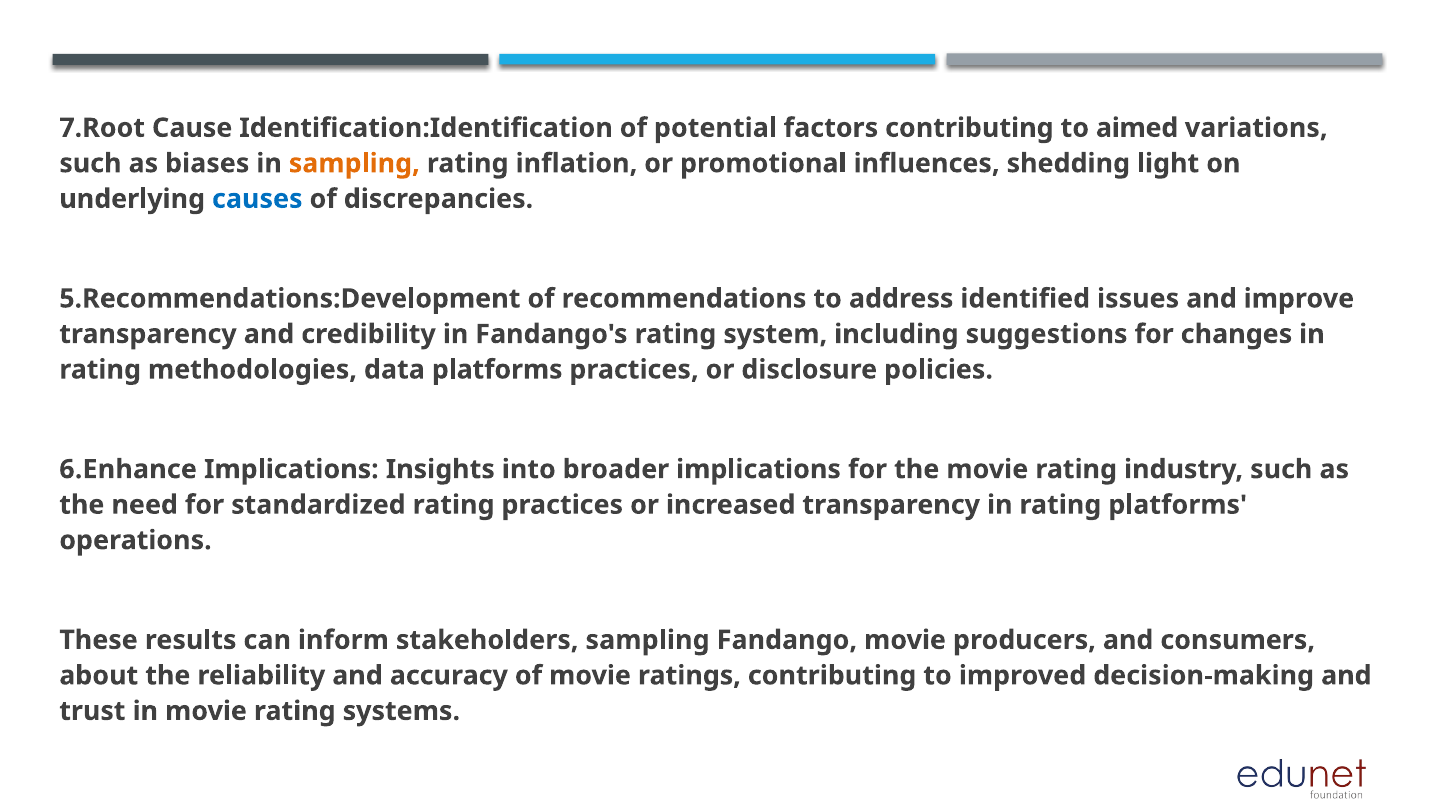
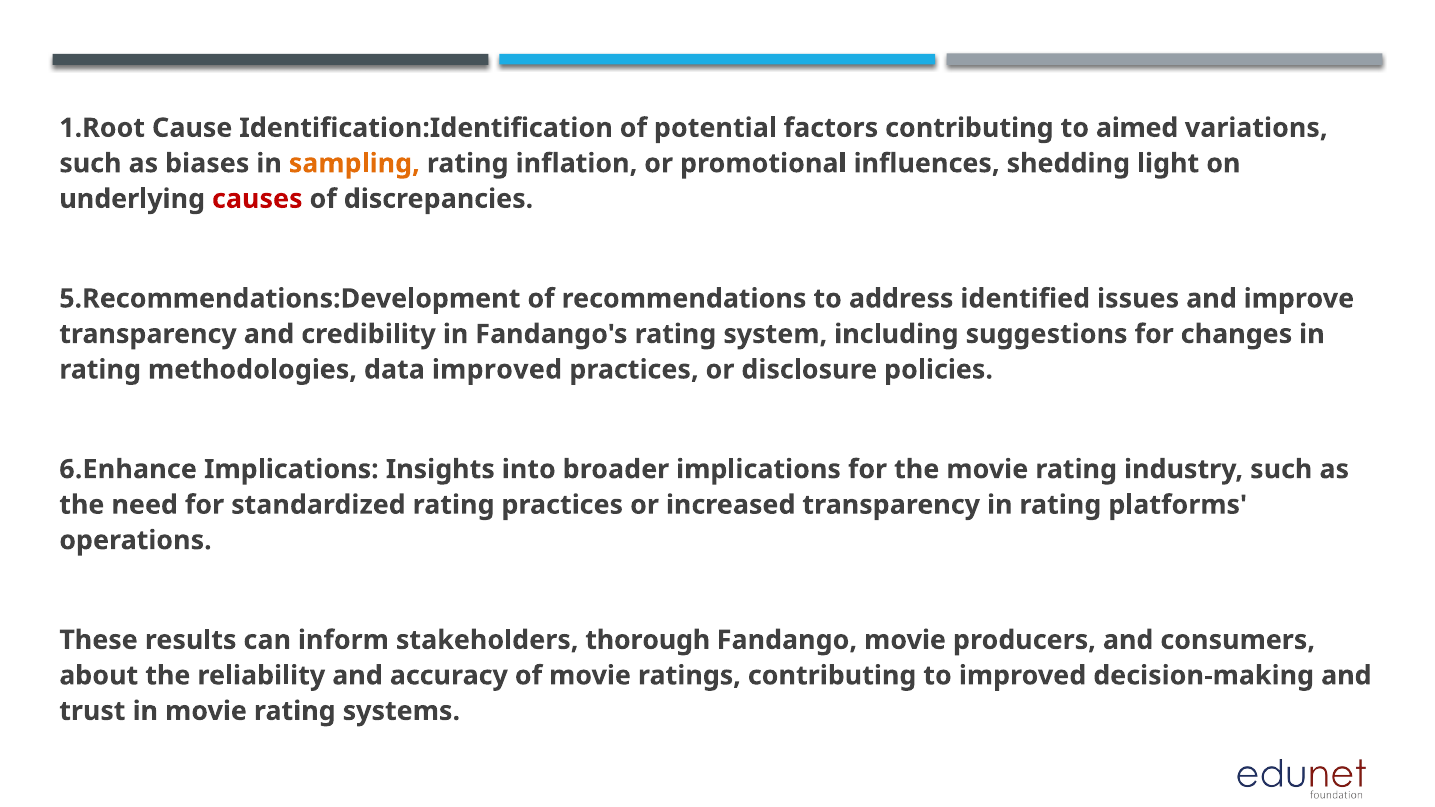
7.Root: 7.Root -> 1.Root
causes colour: blue -> red
data platforms: platforms -> improved
stakeholders sampling: sampling -> thorough
